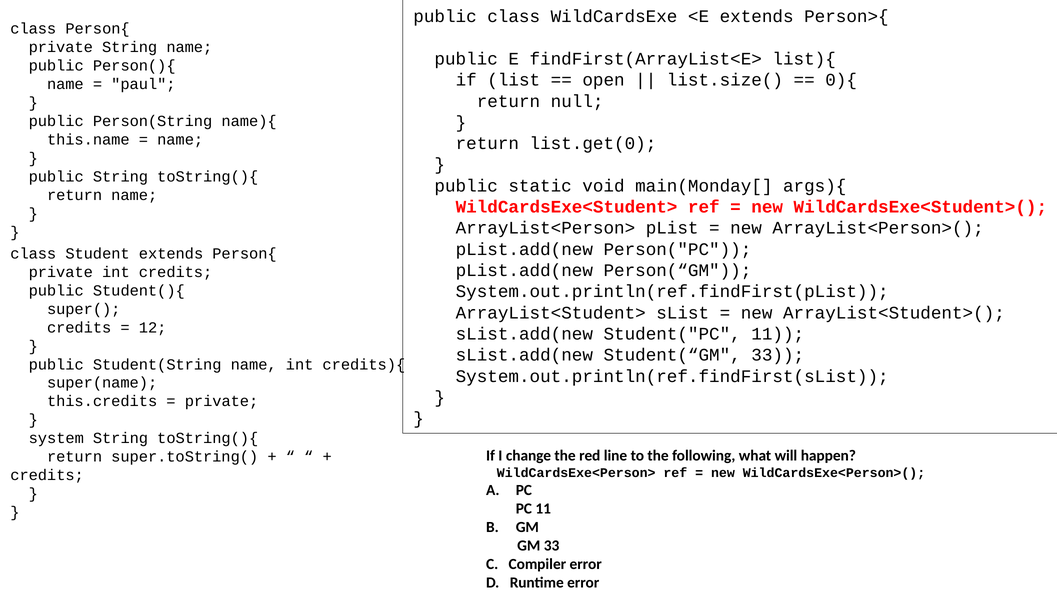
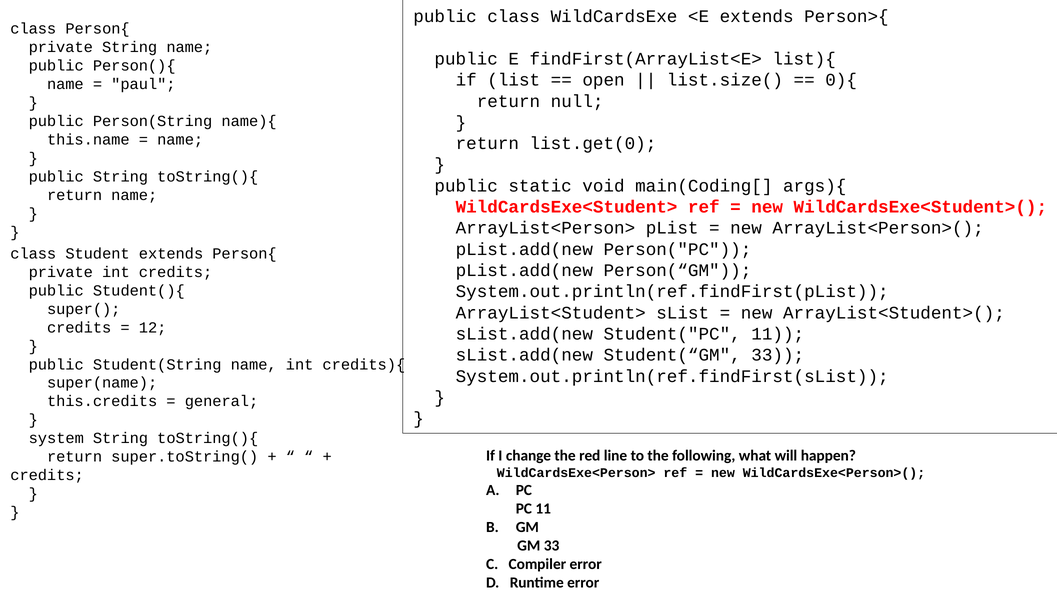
main(Monday[: main(Monday[ -> main(Coding[
private at (222, 401): private -> general
